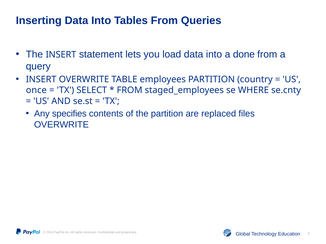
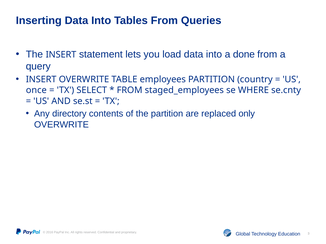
specifies: specifies -> directory
files: files -> only
